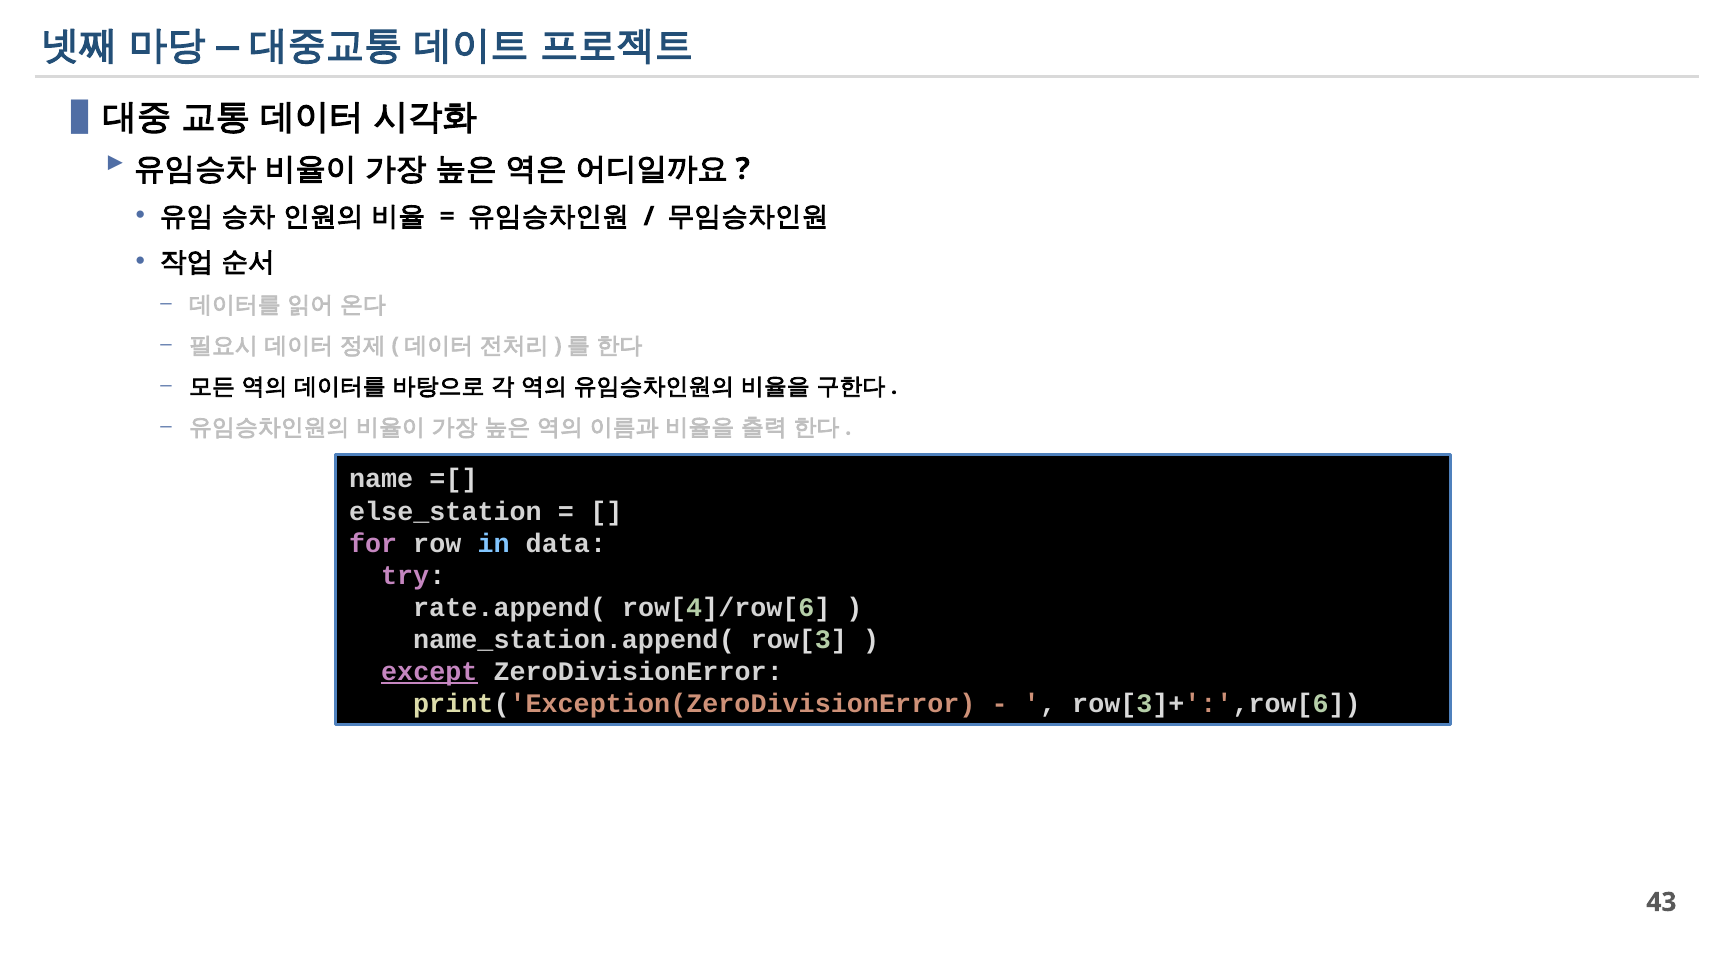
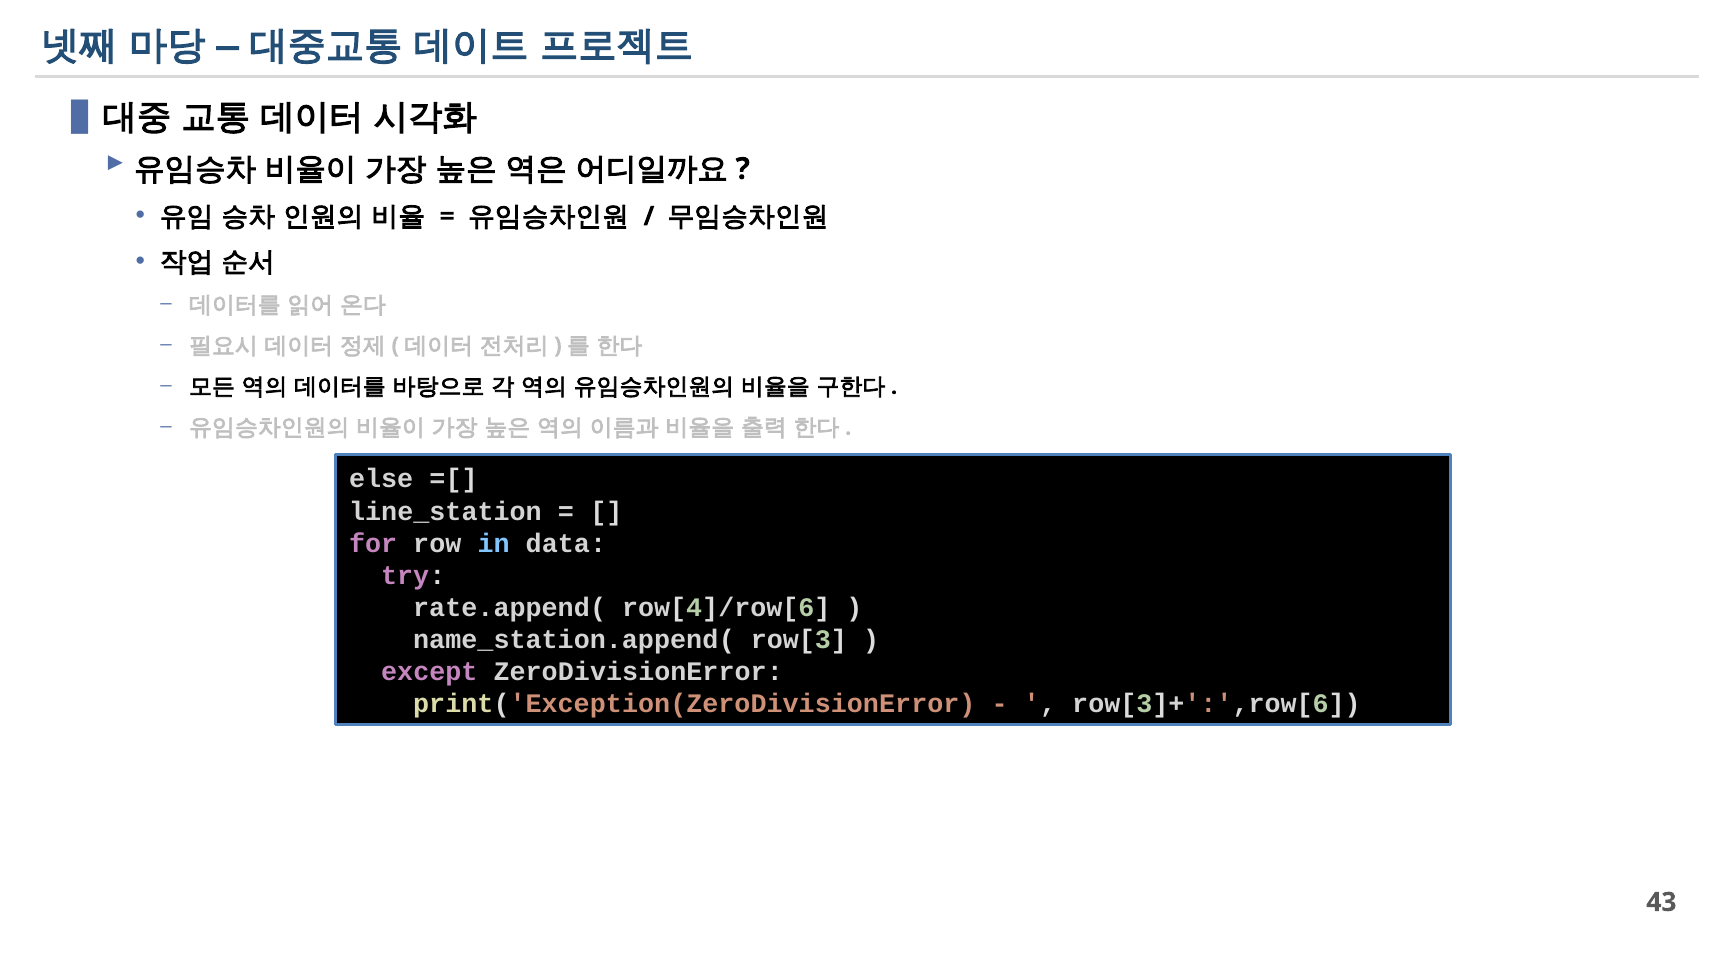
name: name -> else
else_station: else_station -> line_station
except underline: present -> none
